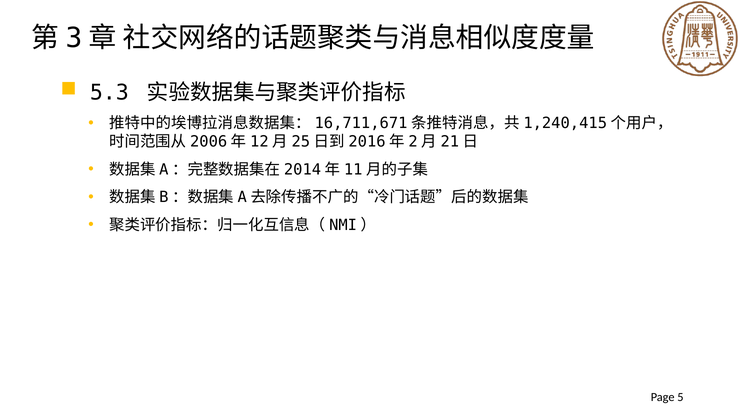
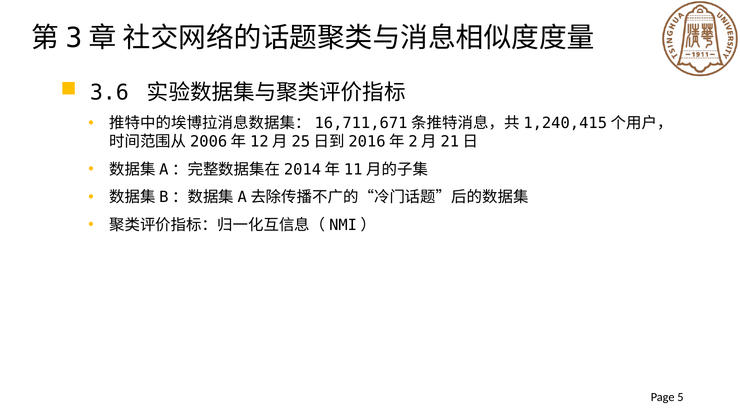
5.3: 5.3 -> 3.6
